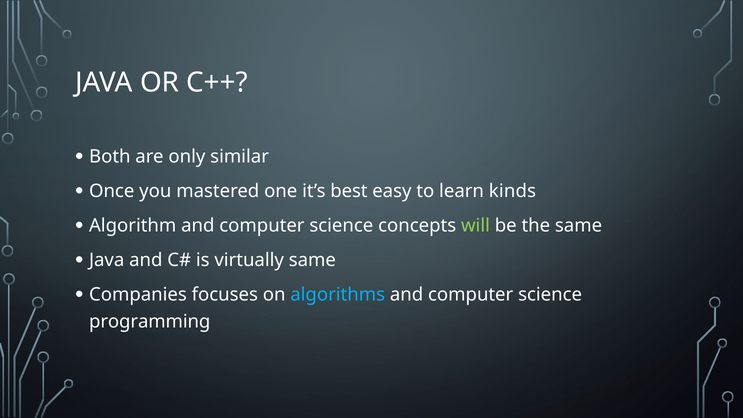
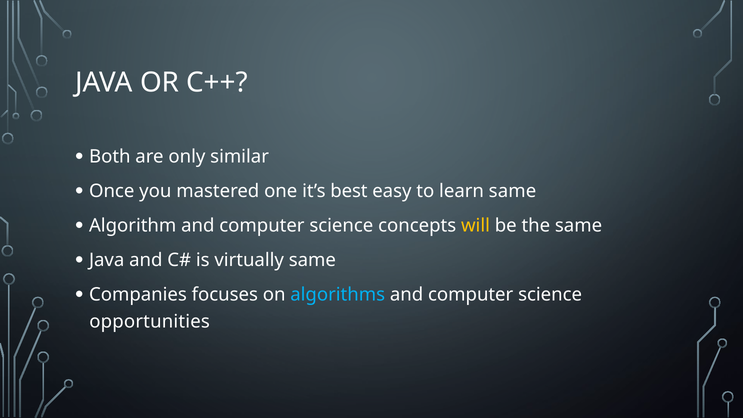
learn kinds: kinds -> same
will colour: light green -> yellow
programming: programming -> opportunities
